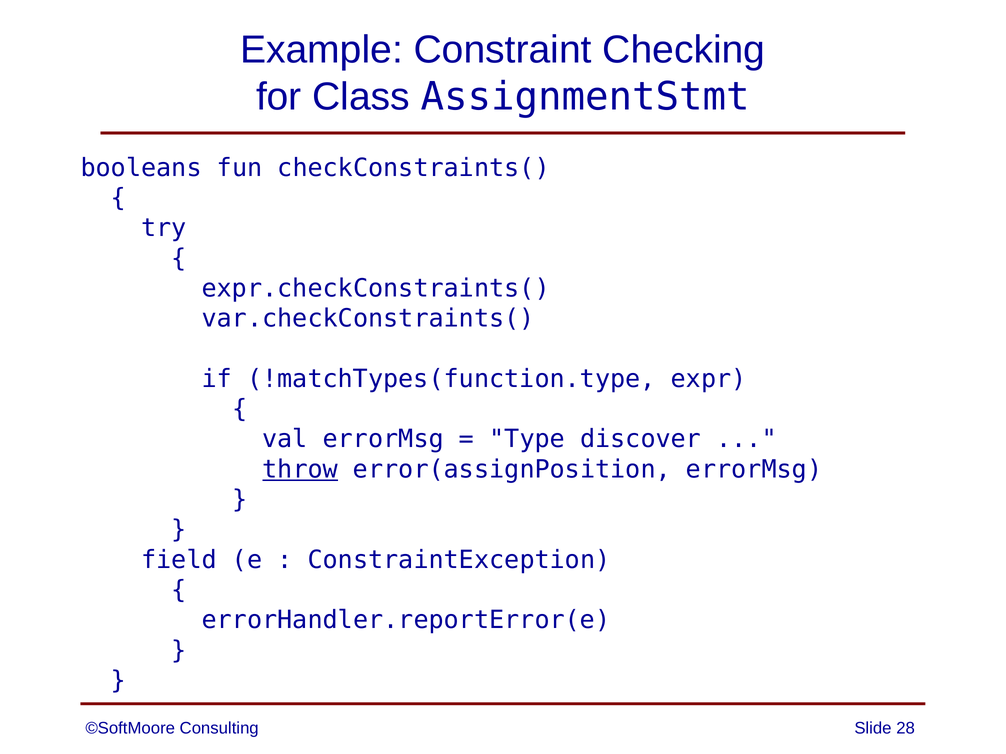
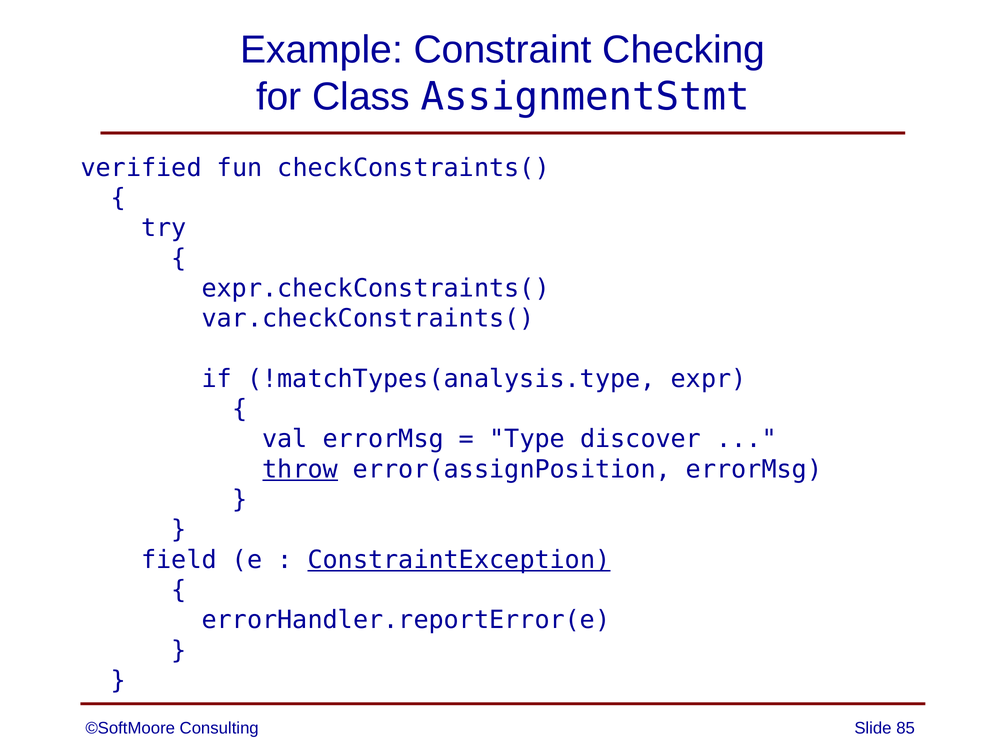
booleans: booleans -> verified
!matchTypes(function.type: !matchTypes(function.type -> !matchTypes(analysis.type
ConstraintException underline: none -> present
28: 28 -> 85
